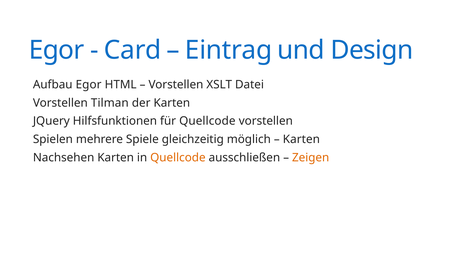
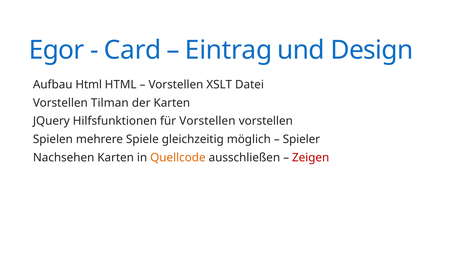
Aufbau Egor: Egor -> Html
für Quellcode: Quellcode -> Vorstellen
Karten at (301, 139): Karten -> Spieler
Zeigen colour: orange -> red
